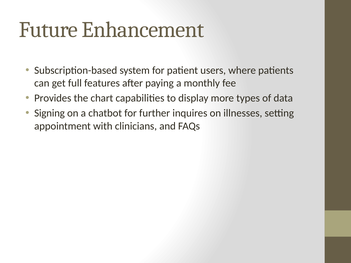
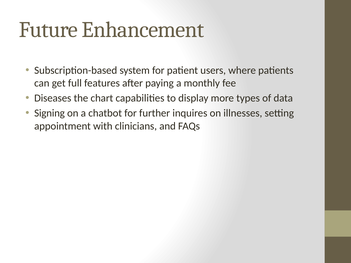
Provides: Provides -> Diseases
